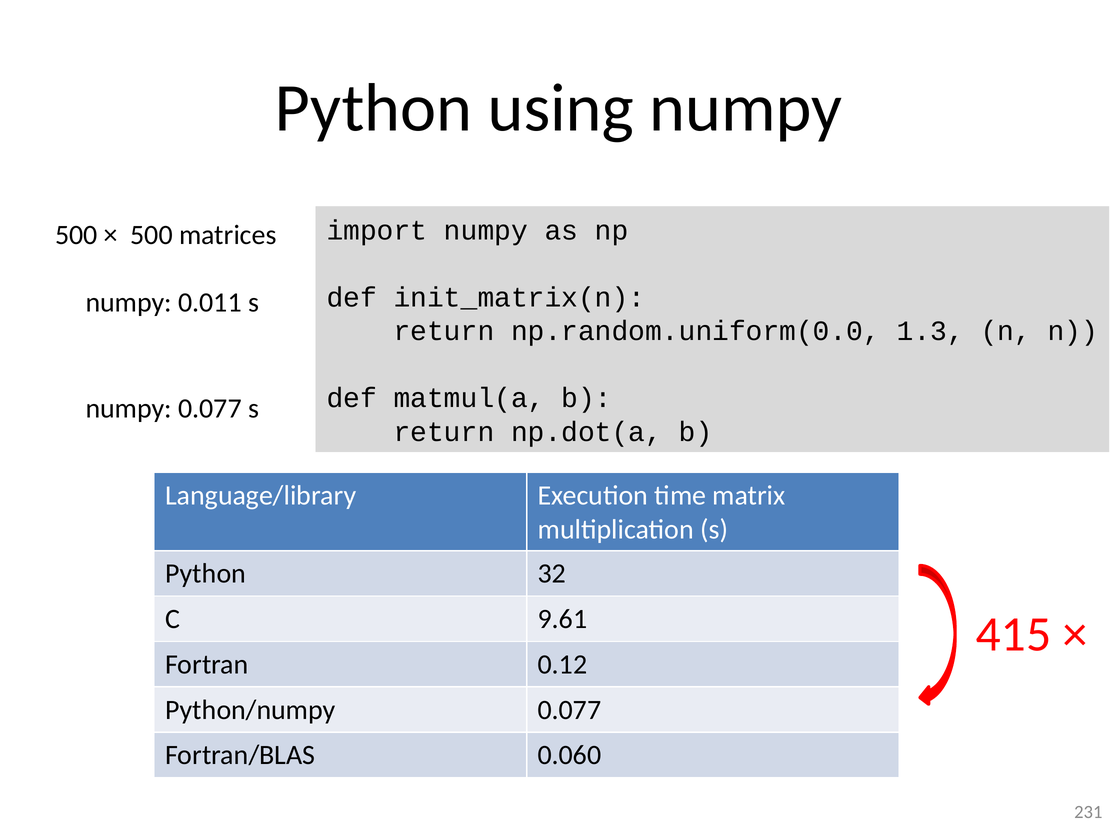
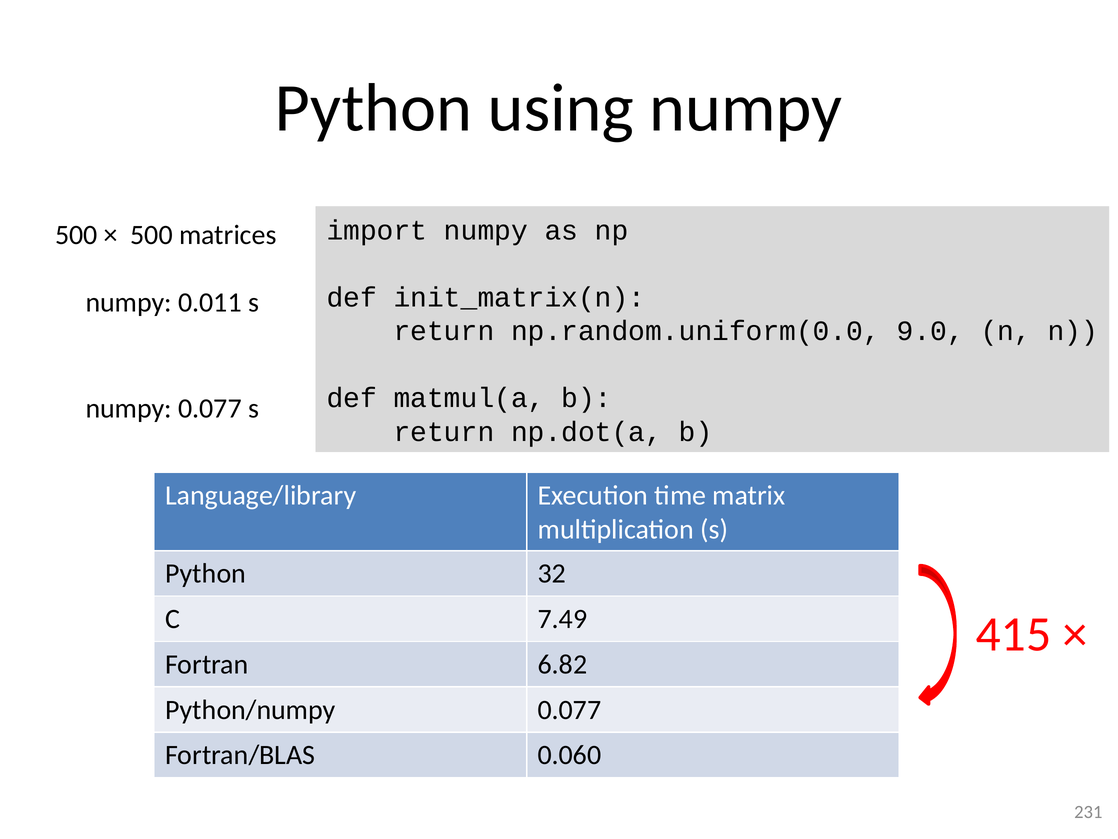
1.3: 1.3 -> 9.0
9.61: 9.61 -> 7.49
0.12: 0.12 -> 6.82
